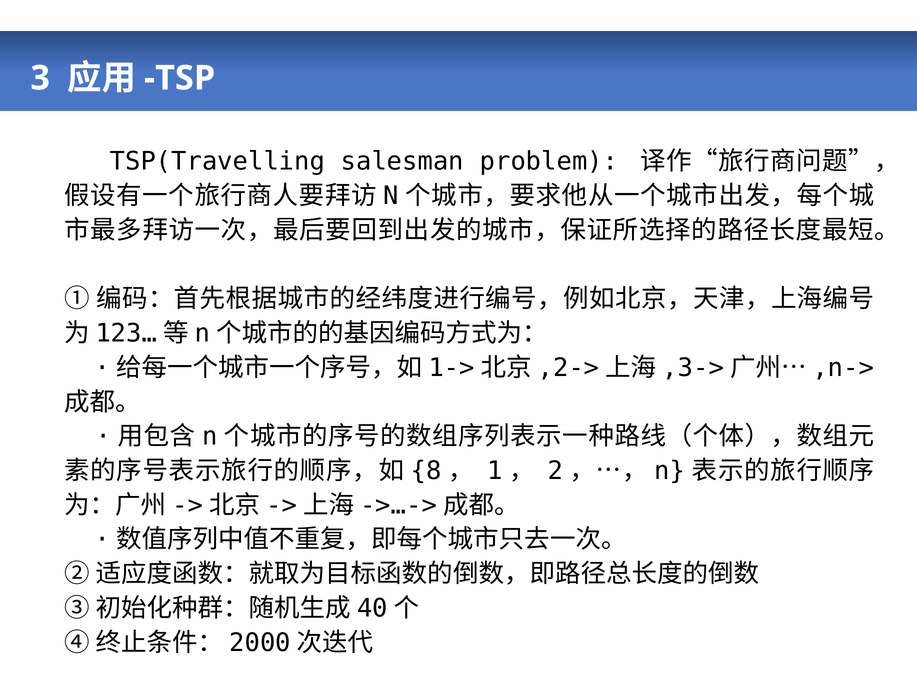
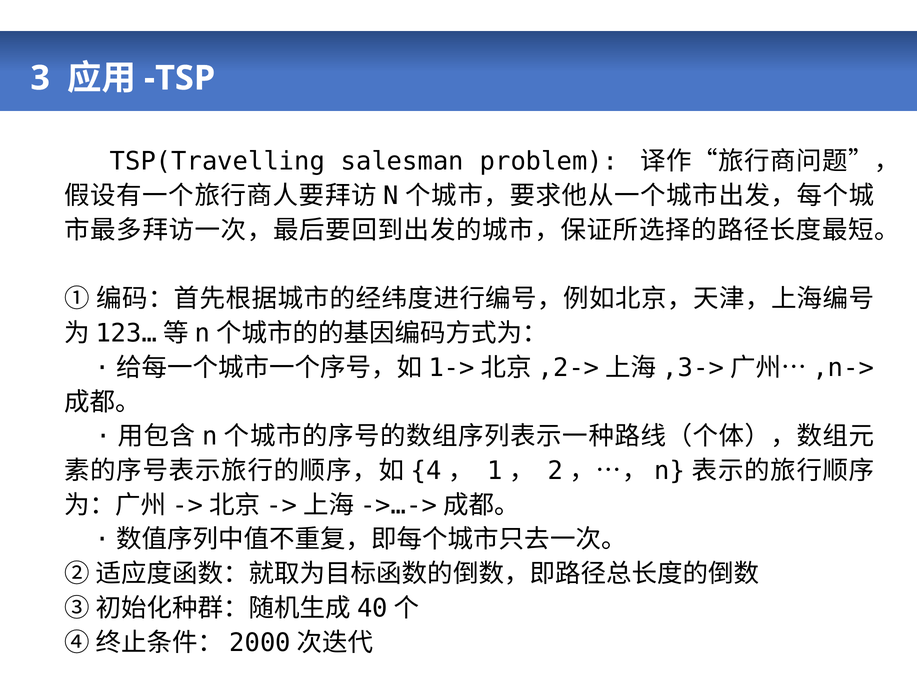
8: 8 -> 4
